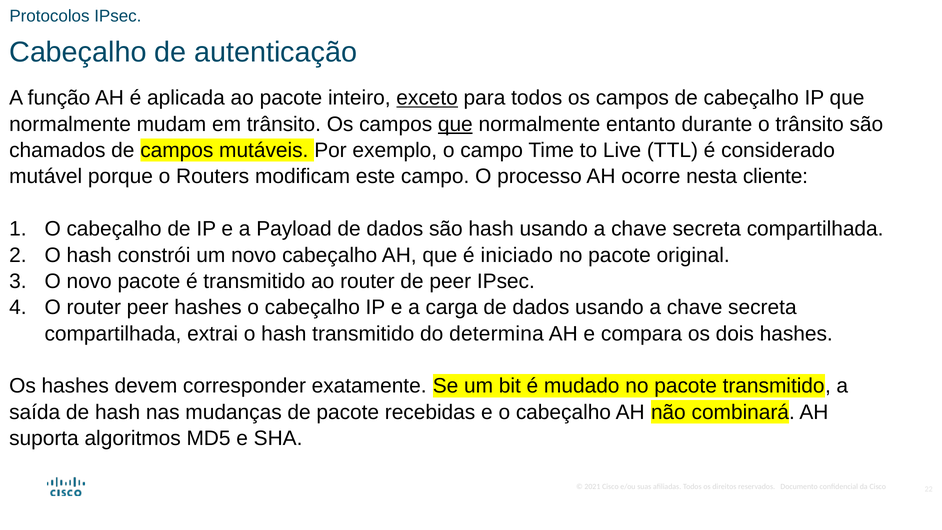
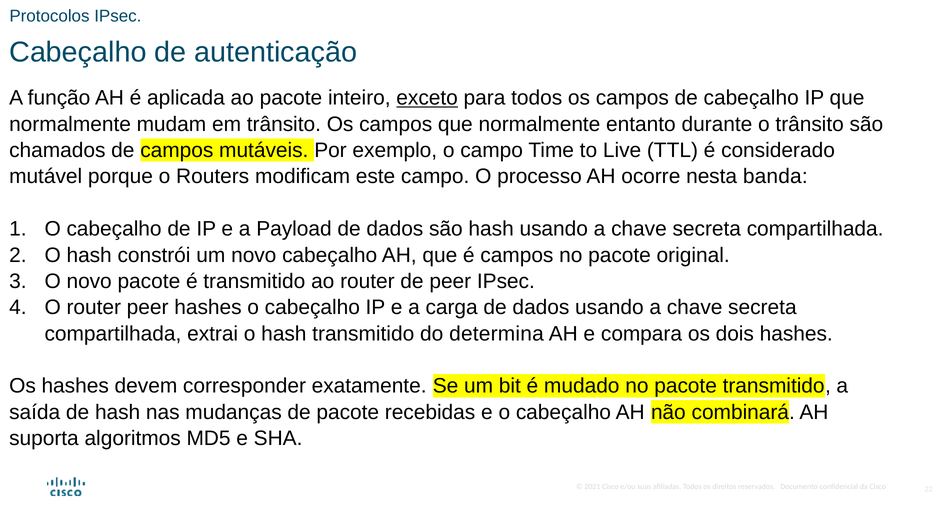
que at (455, 124) underline: present -> none
cliente: cliente -> banda
é iniciado: iniciado -> campos
